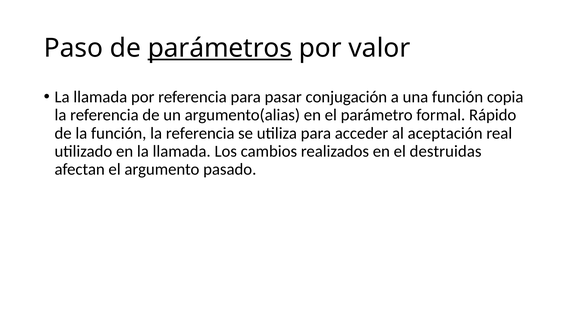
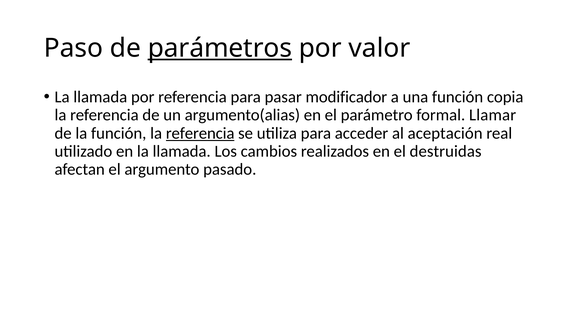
conjugación: conjugación -> modificador
Rápido: Rápido -> Llamar
referencia at (200, 133) underline: none -> present
